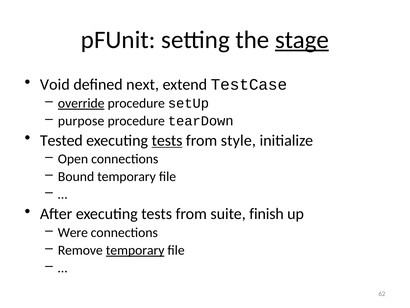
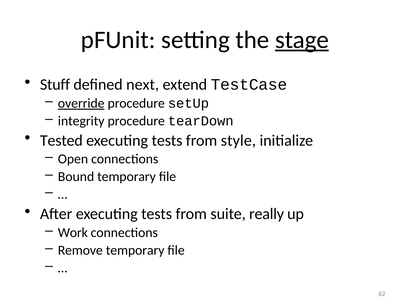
Void: Void -> Stuff
purpose: purpose -> integrity
tests at (167, 140) underline: present -> none
finish: finish -> really
Were: Were -> Work
temporary at (135, 250) underline: present -> none
